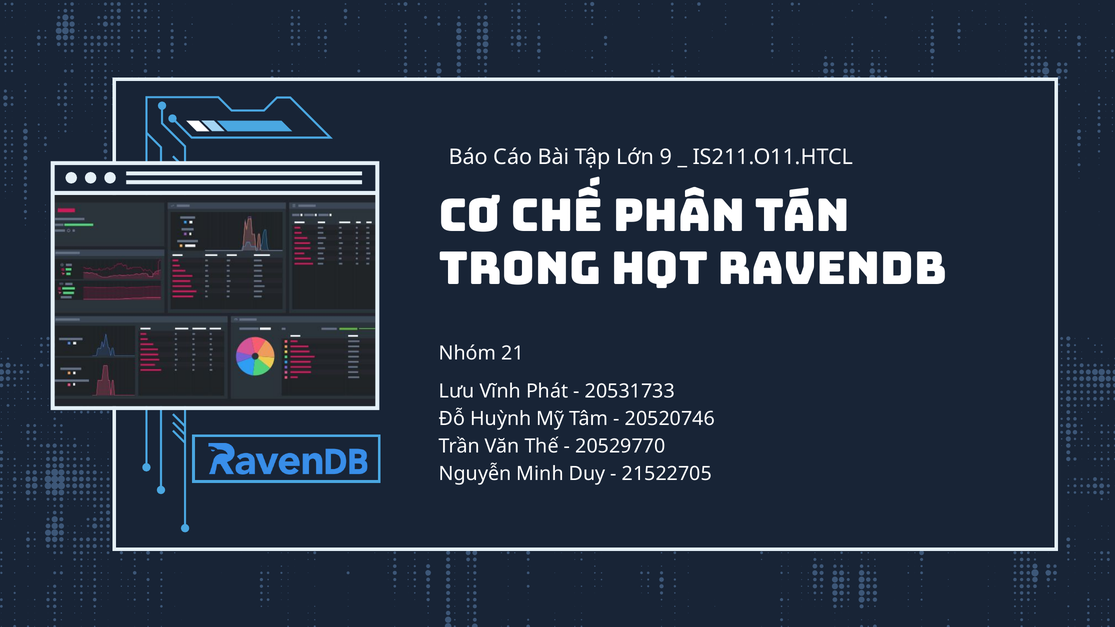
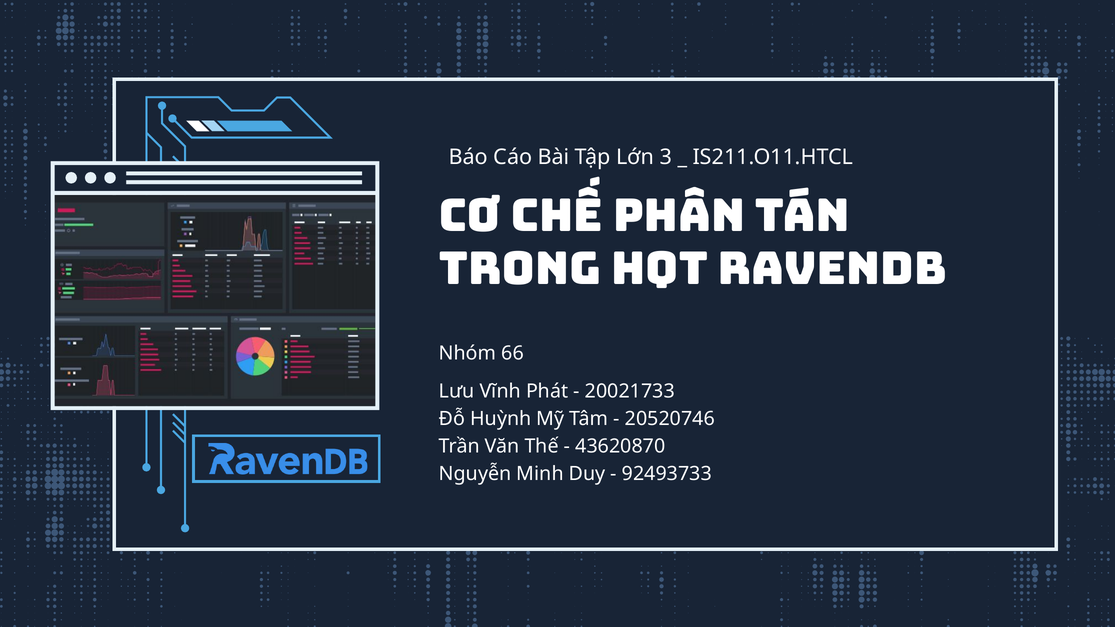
9: 9 -> 3
21: 21 -> 66
20531733: 20531733 -> 20021733
20529770: 20529770 -> 43620870
21522705: 21522705 -> 92493733
